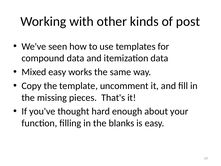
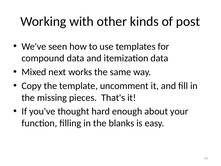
Mixed easy: easy -> next
